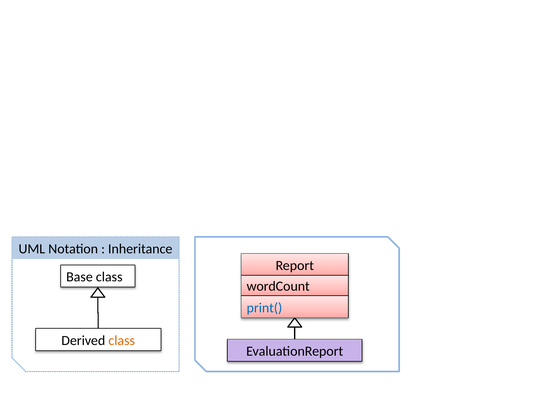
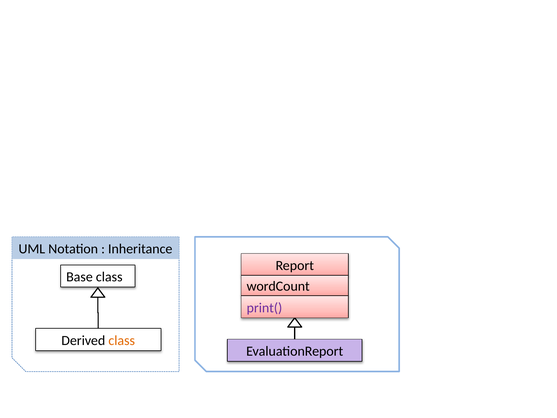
print( colour: blue -> purple
